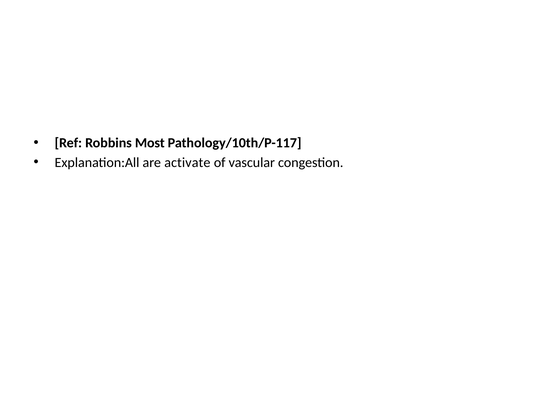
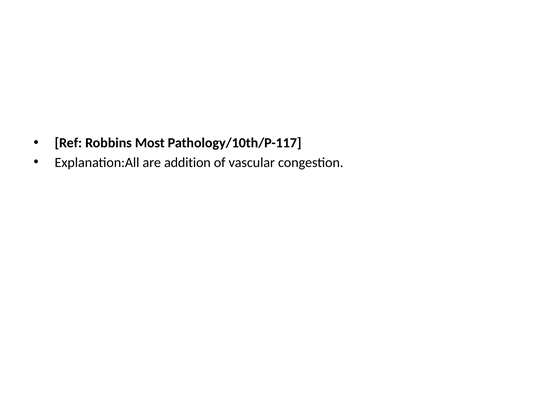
activate: activate -> addition
